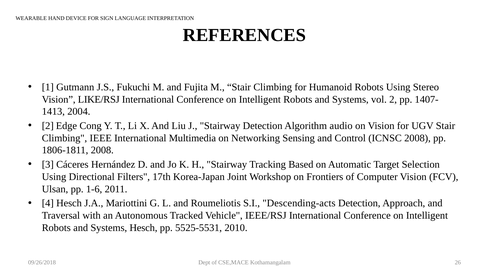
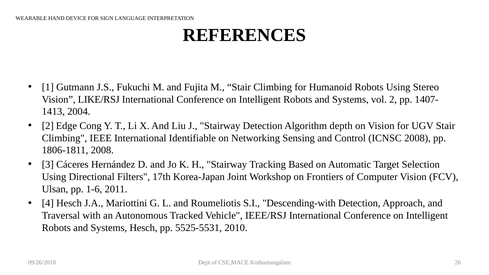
audio: audio -> depth
Multimedia: Multimedia -> Identifiable
Descending-acts: Descending-acts -> Descending-with
